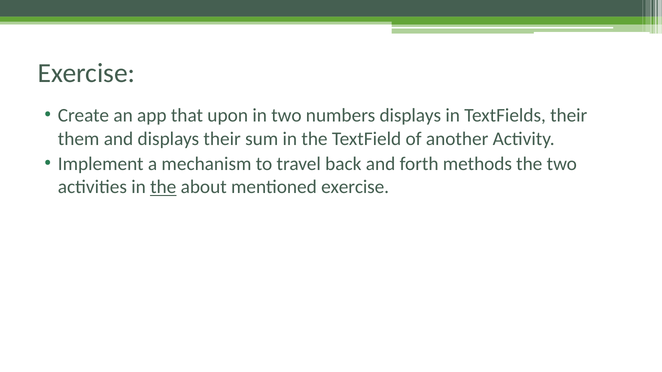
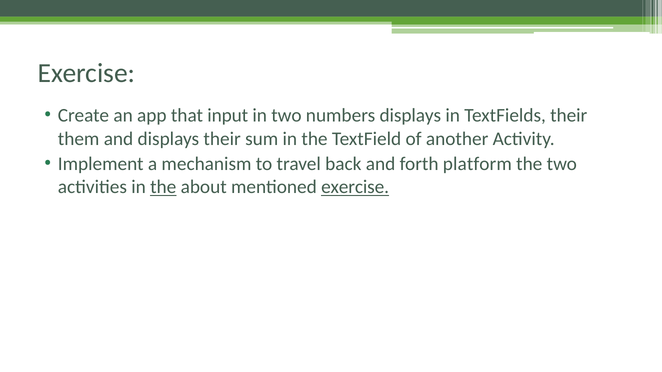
upon: upon -> input
methods: methods -> platform
exercise at (355, 187) underline: none -> present
